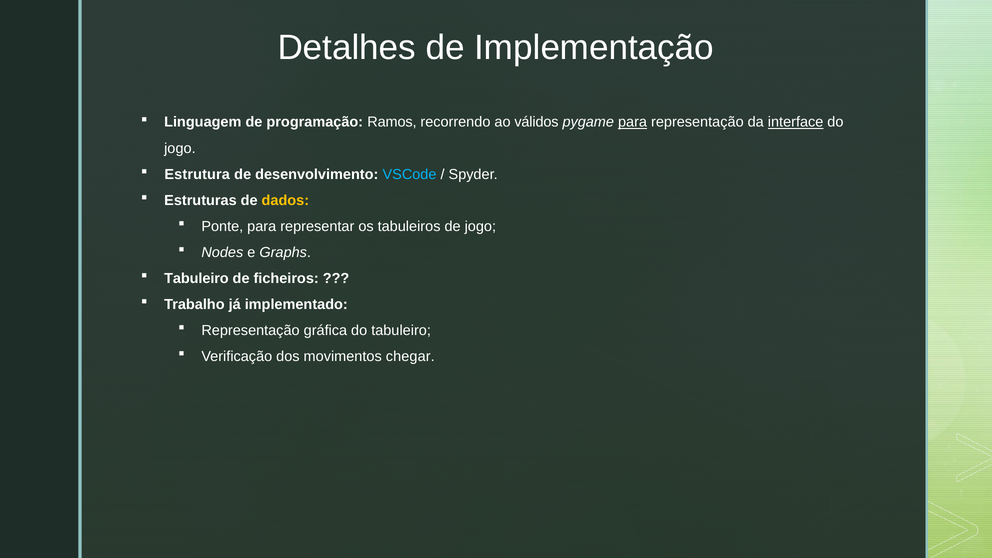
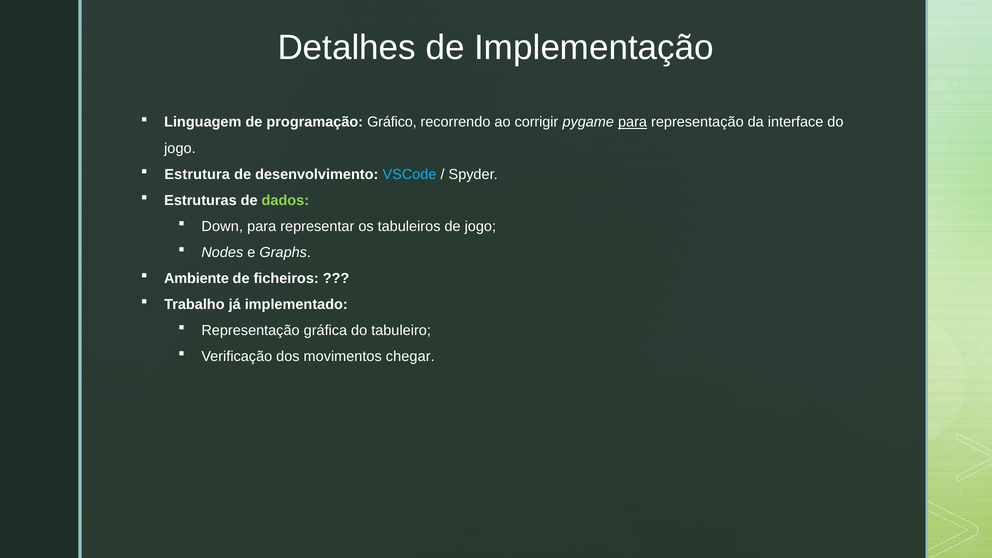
Ramos: Ramos -> Gráfico
válidos: válidos -> corrigir
interface underline: present -> none
dados colour: yellow -> light green
Ponte: Ponte -> Down
Tabuleiro at (196, 278): Tabuleiro -> Ambiente
